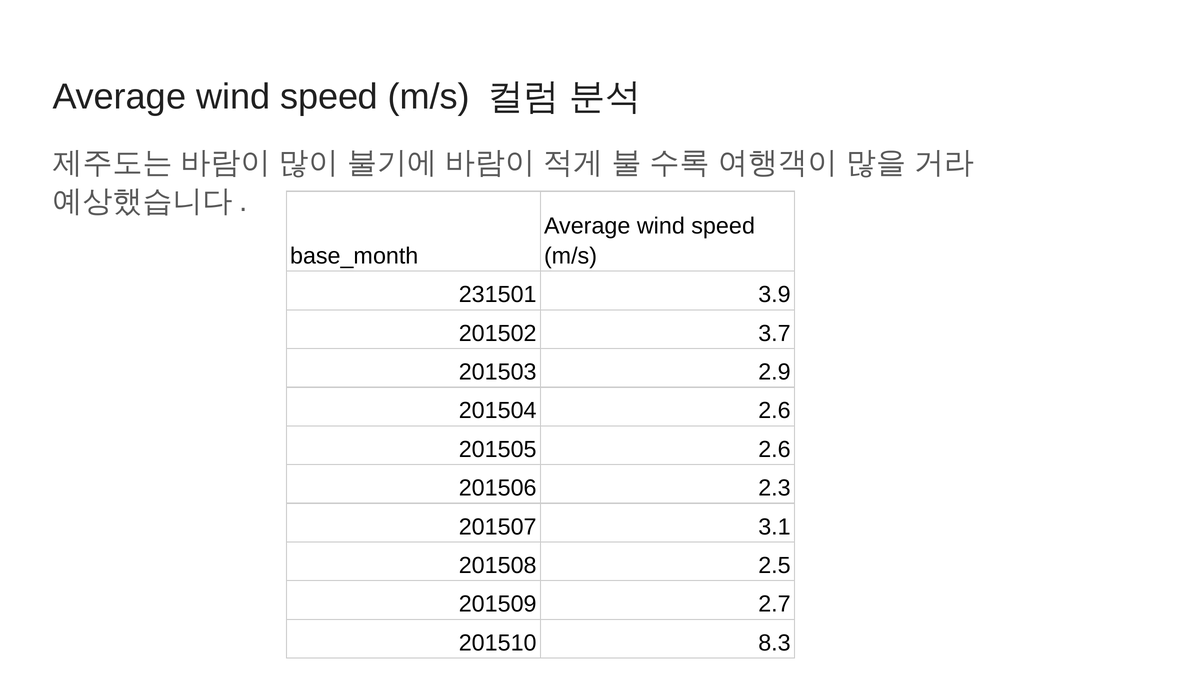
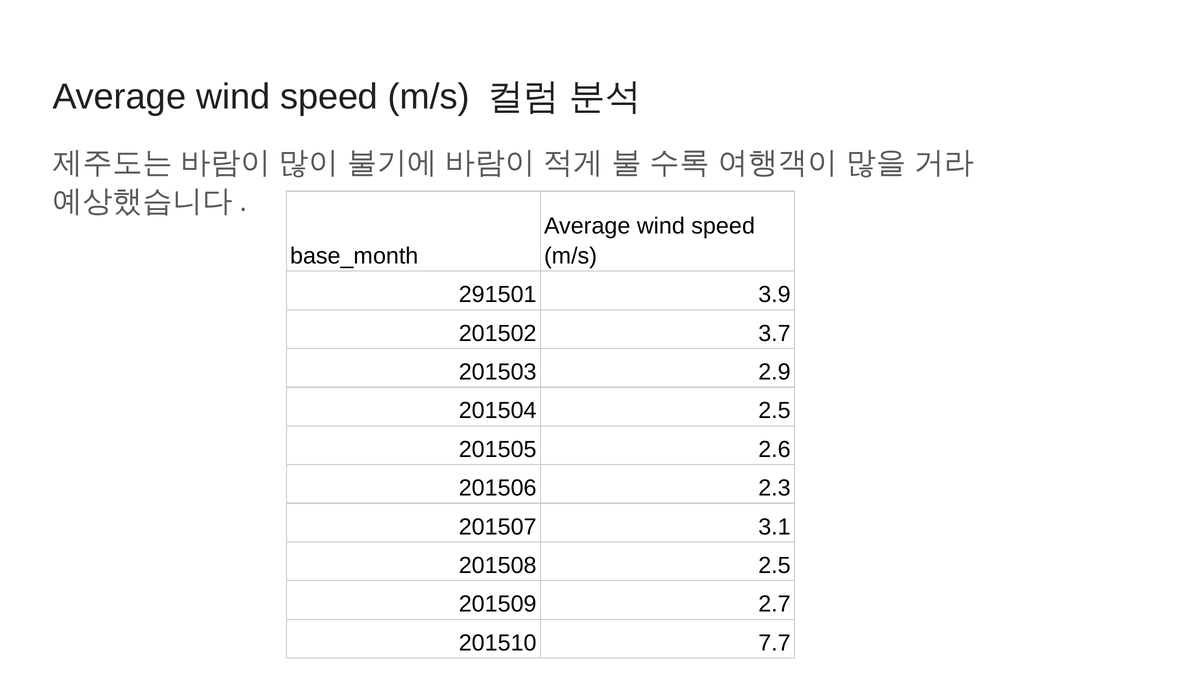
231501: 231501 -> 291501
201504 2.6: 2.6 -> 2.5
8.3: 8.3 -> 7.7
